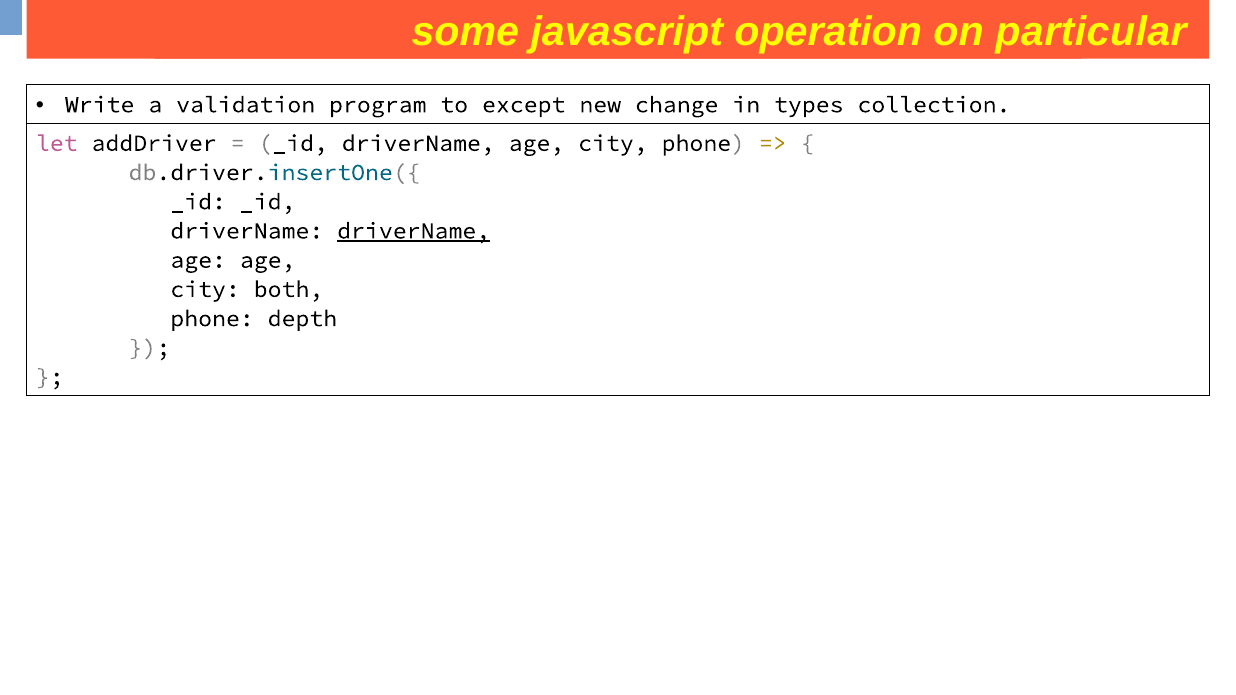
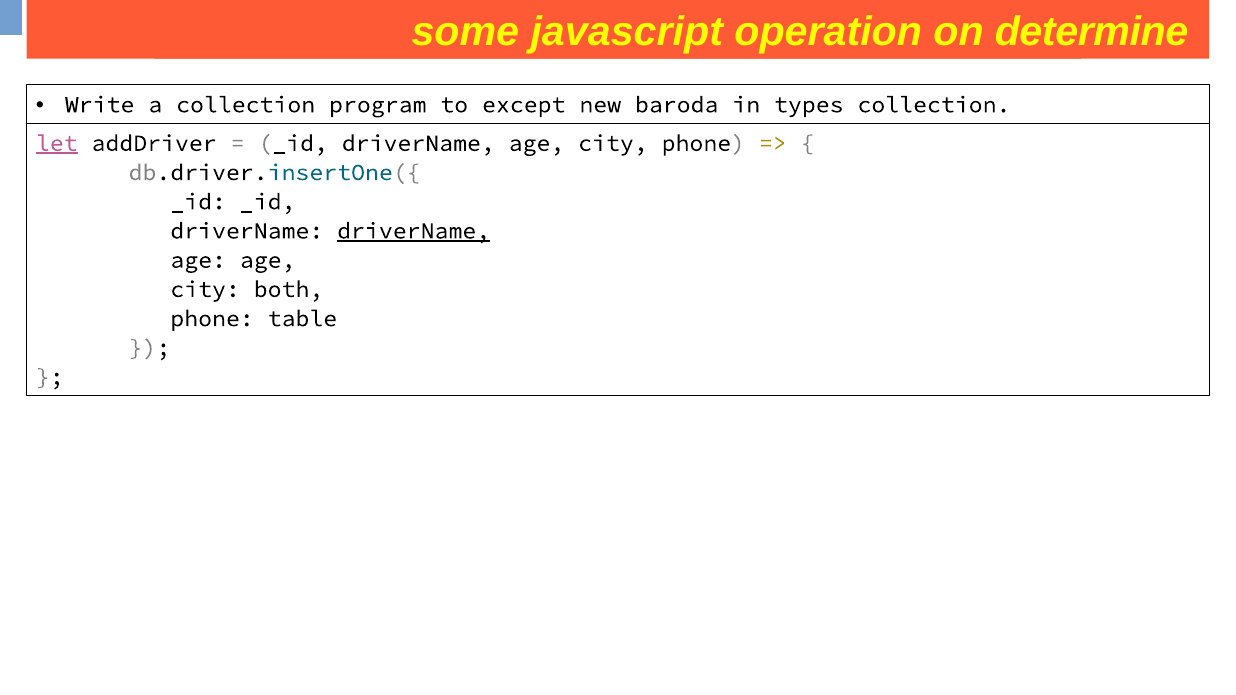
particular: particular -> determine
a validation: validation -> collection
change: change -> baroda
let underline: none -> present
depth: depth -> table
